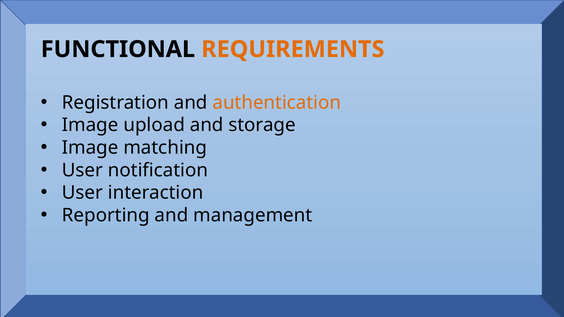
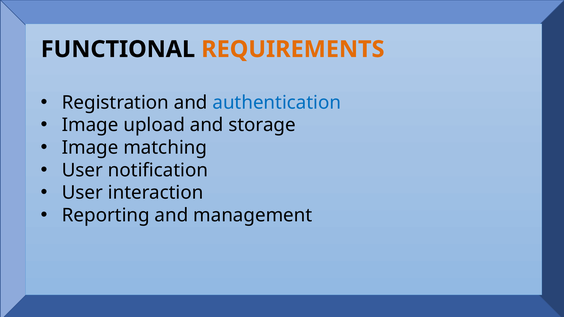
authentication colour: orange -> blue
